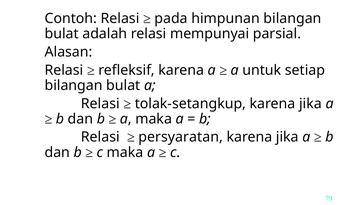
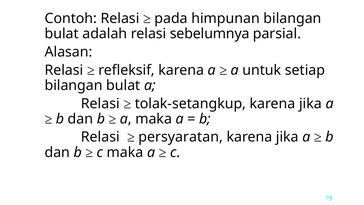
mempunyai: mempunyai -> sebelumnya
